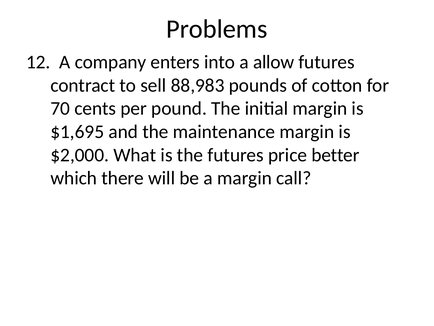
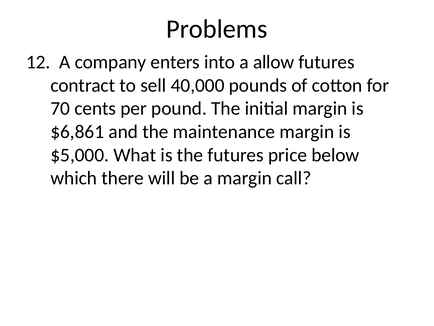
88,983: 88,983 -> 40,000
$1,695: $1,695 -> $6,861
$2,000: $2,000 -> $5,000
better: better -> below
